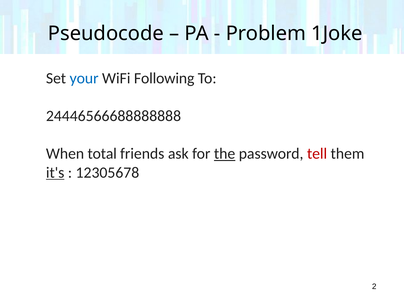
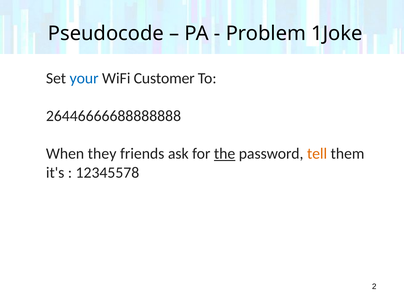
Following: Following -> Customer
24446566688888888: 24446566688888888 -> 26446666688888888
total: total -> they
tell colour: red -> orange
it's underline: present -> none
12305678: 12305678 -> 12345578
